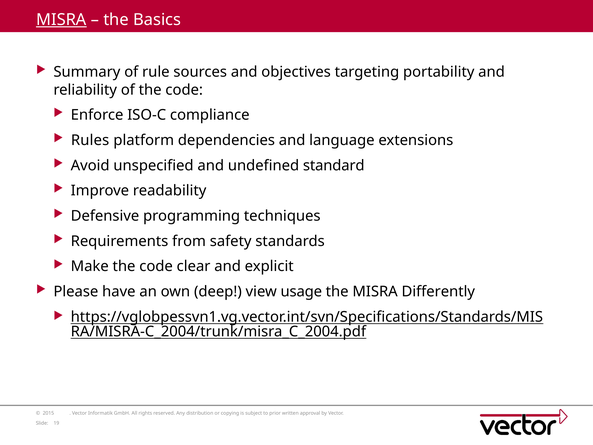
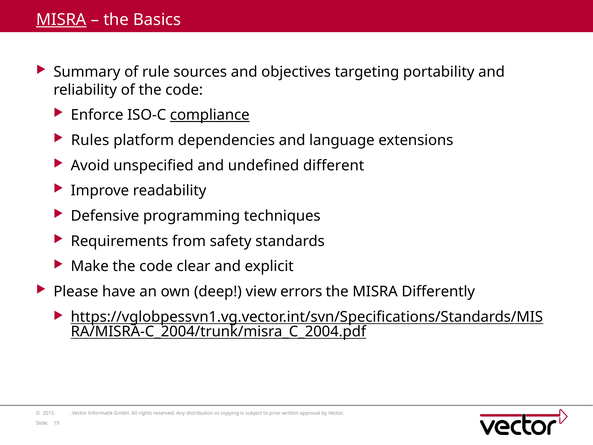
compliance underline: none -> present
standard: standard -> different
usage: usage -> errors
